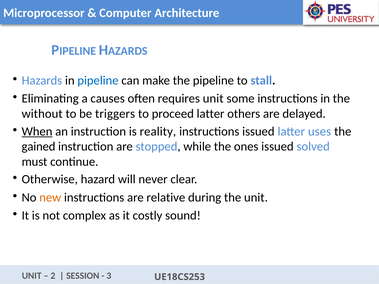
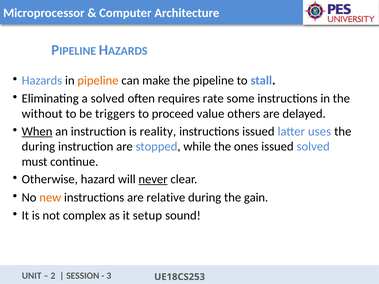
pipeline at (98, 80) colour: blue -> orange
a causes: causes -> solved
requires unit: unit -> rate
proceed latter: latter -> value
gained at (38, 147): gained -> during
never underline: none -> present
the unit: unit -> gain
costly: costly -> setup
